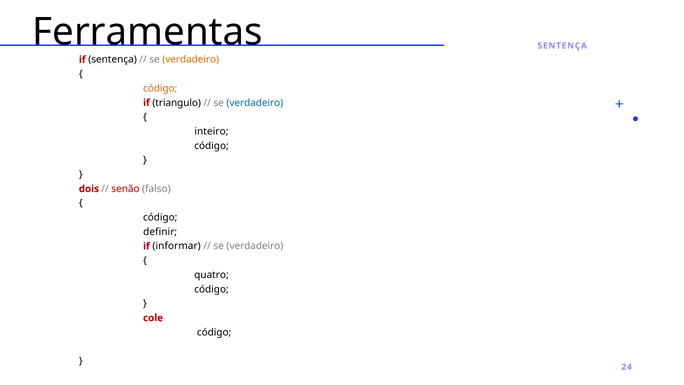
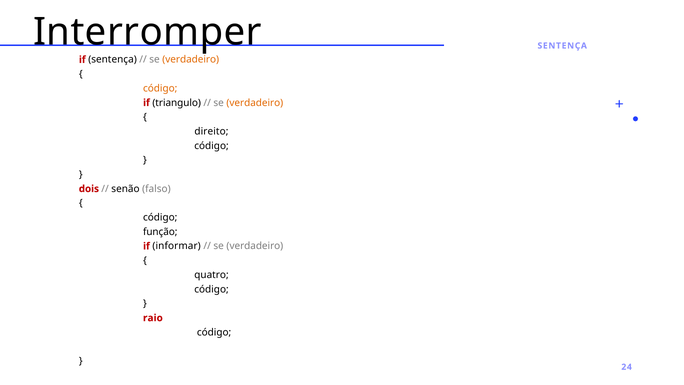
Ferramentas: Ferramentas -> Interromper
verdadeiro at (255, 103) colour: blue -> orange
inteiro: inteiro -> direito
senão colour: red -> black
definir: definir -> função
cole: cole -> raio
